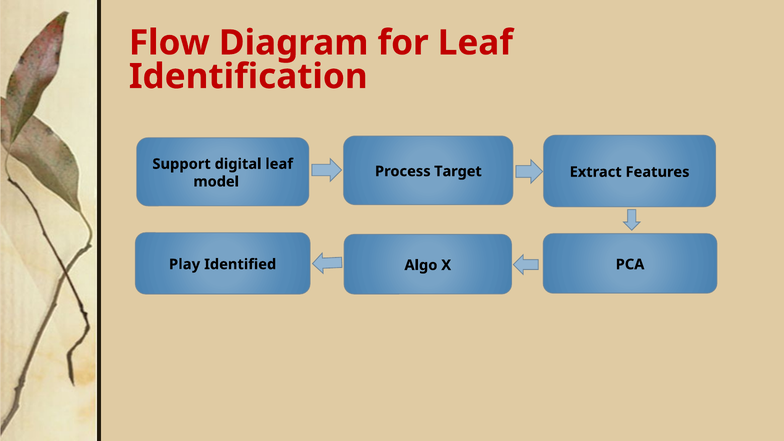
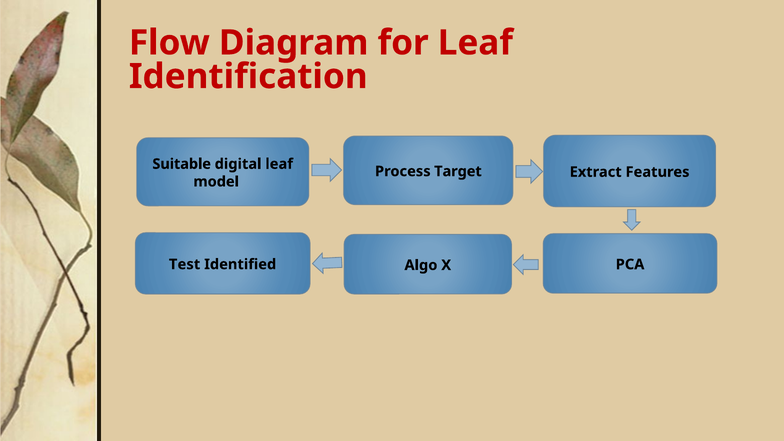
Support: Support -> Suitable
Play: Play -> Test
